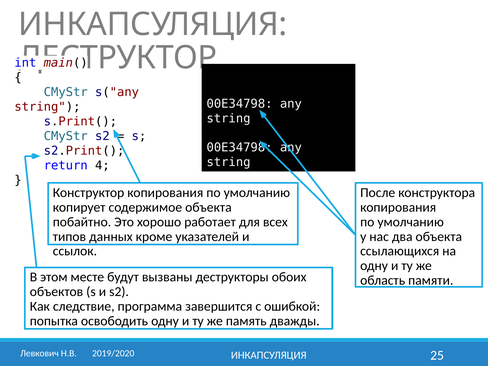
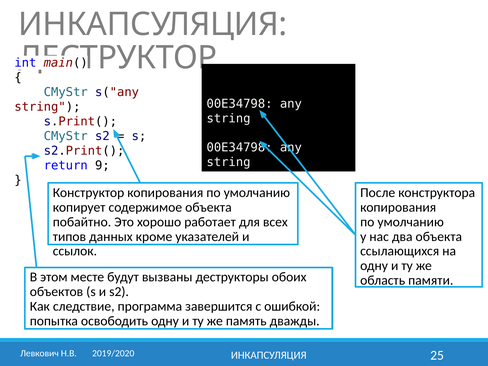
4: 4 -> 9
